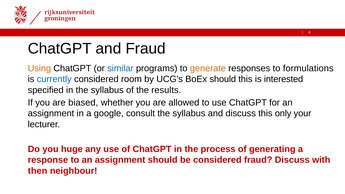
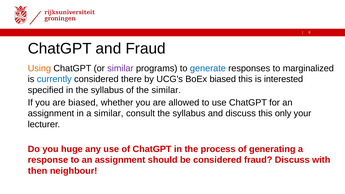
similar at (120, 68) colour: blue -> purple
generate colour: orange -> blue
formulations: formulations -> marginalized
room: room -> there
BoEx should: should -> biased
the results: results -> similar
a google: google -> similar
